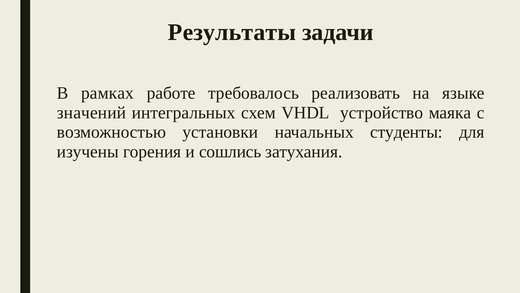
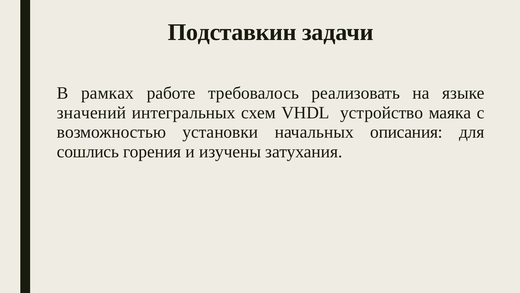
Результаты: Результаты -> Подставкин
студенты: студенты -> описания
изучены: изучены -> сошлись
сошлись: сошлись -> изучены
